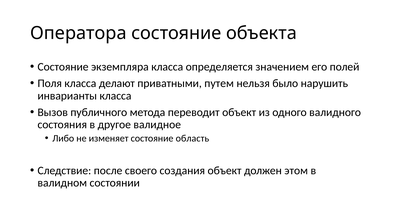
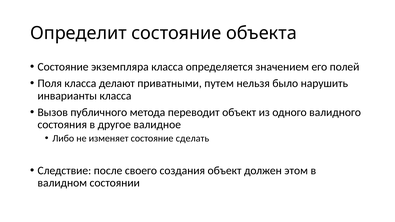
Оператора: Оператора -> Определит
область: область -> сделать
